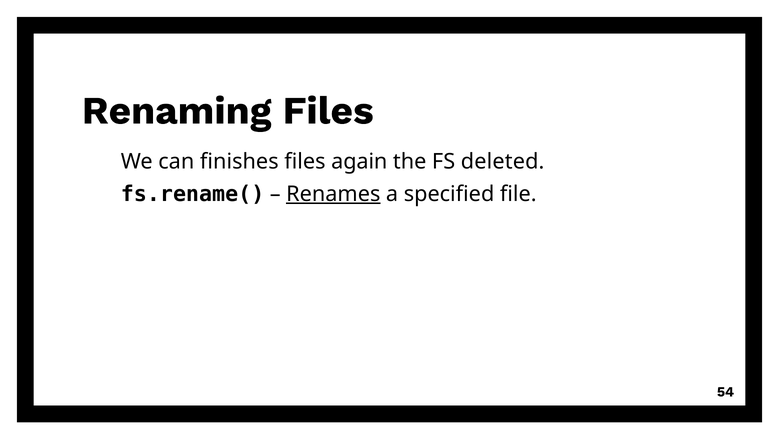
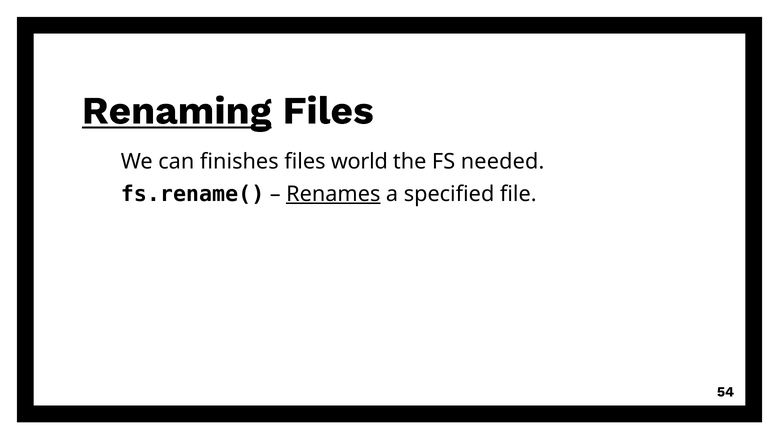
Renaming underline: none -> present
again: again -> world
deleted: deleted -> needed
